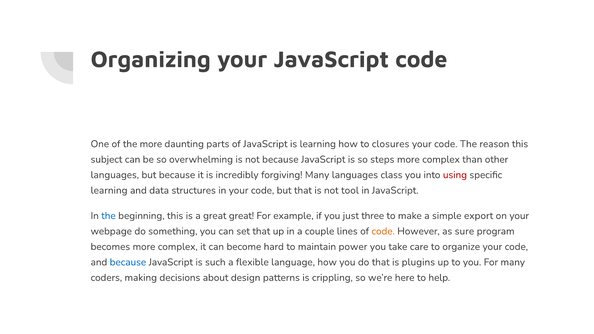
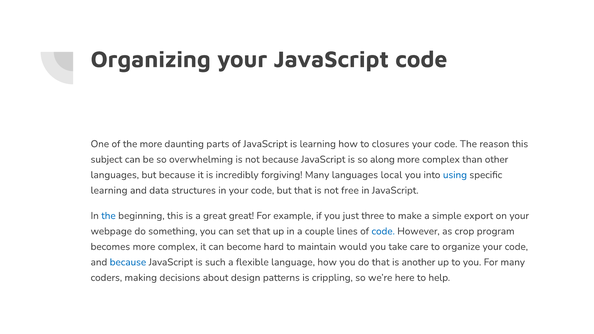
steps: steps -> along
class: class -> local
using colour: red -> blue
tool: tool -> free
code at (383, 231) colour: orange -> blue
sure: sure -> crop
power: power -> would
plugins: plugins -> another
